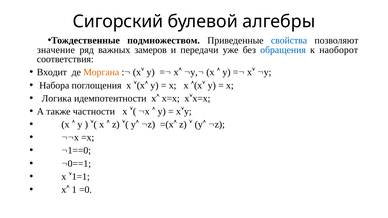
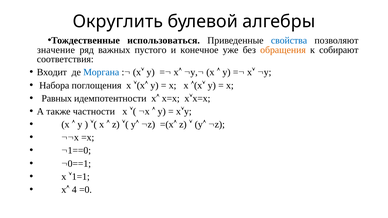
Сигорский: Сигорский -> Округлить
подмножеством: подмножеством -> использоваться
замеров: замеров -> пустого
передачи: передачи -> конечное
обращения colour: blue -> orange
наоборот: наоборот -> собирают
Моргана colour: orange -> blue
Логика: Логика -> Равных
1: 1 -> 4
